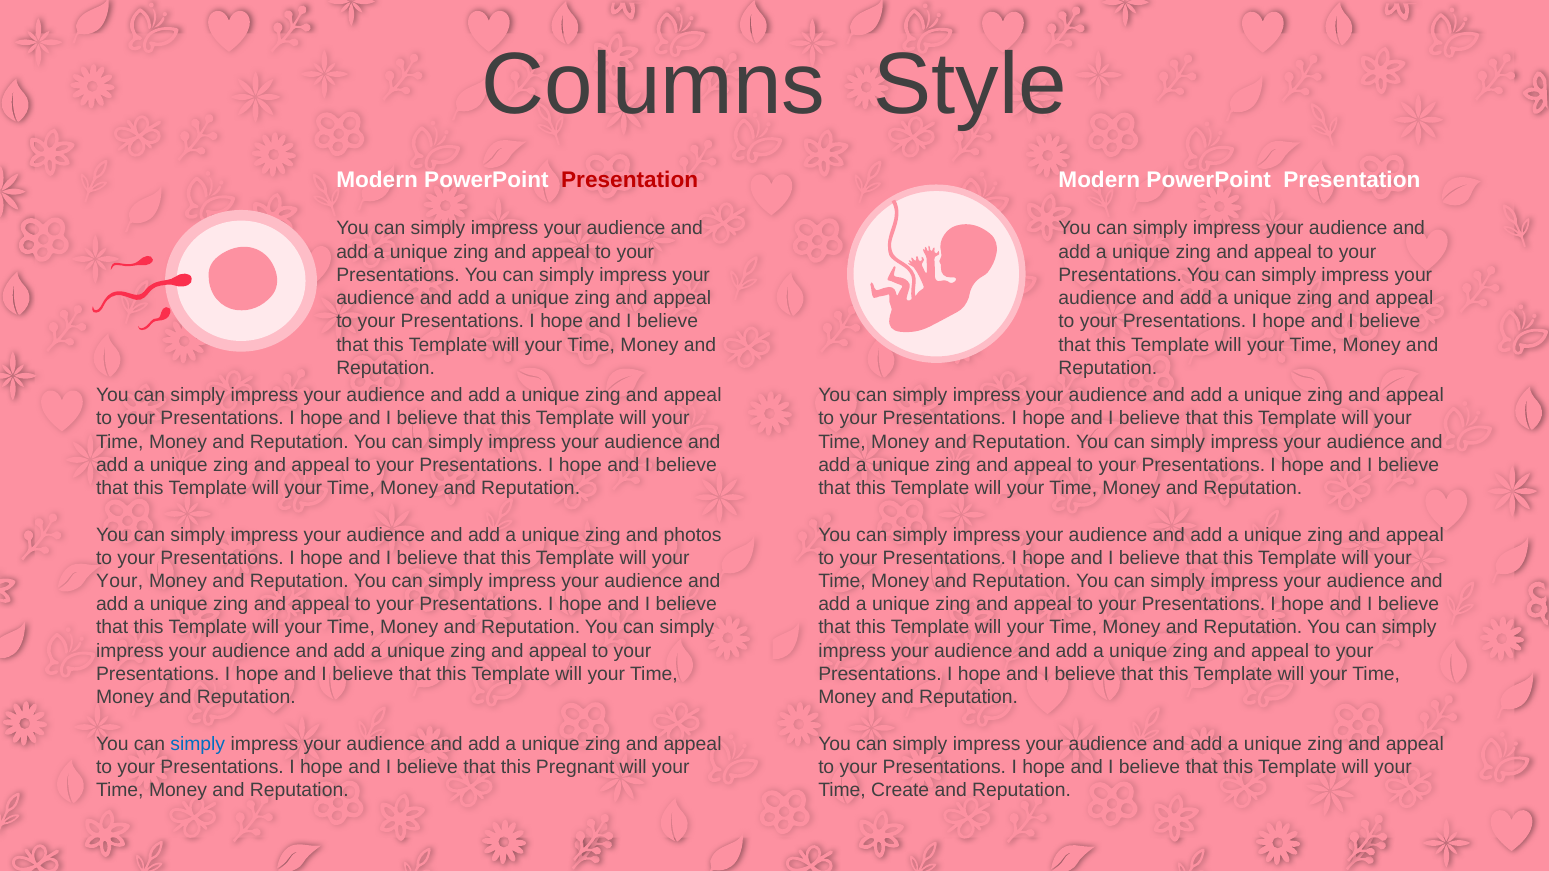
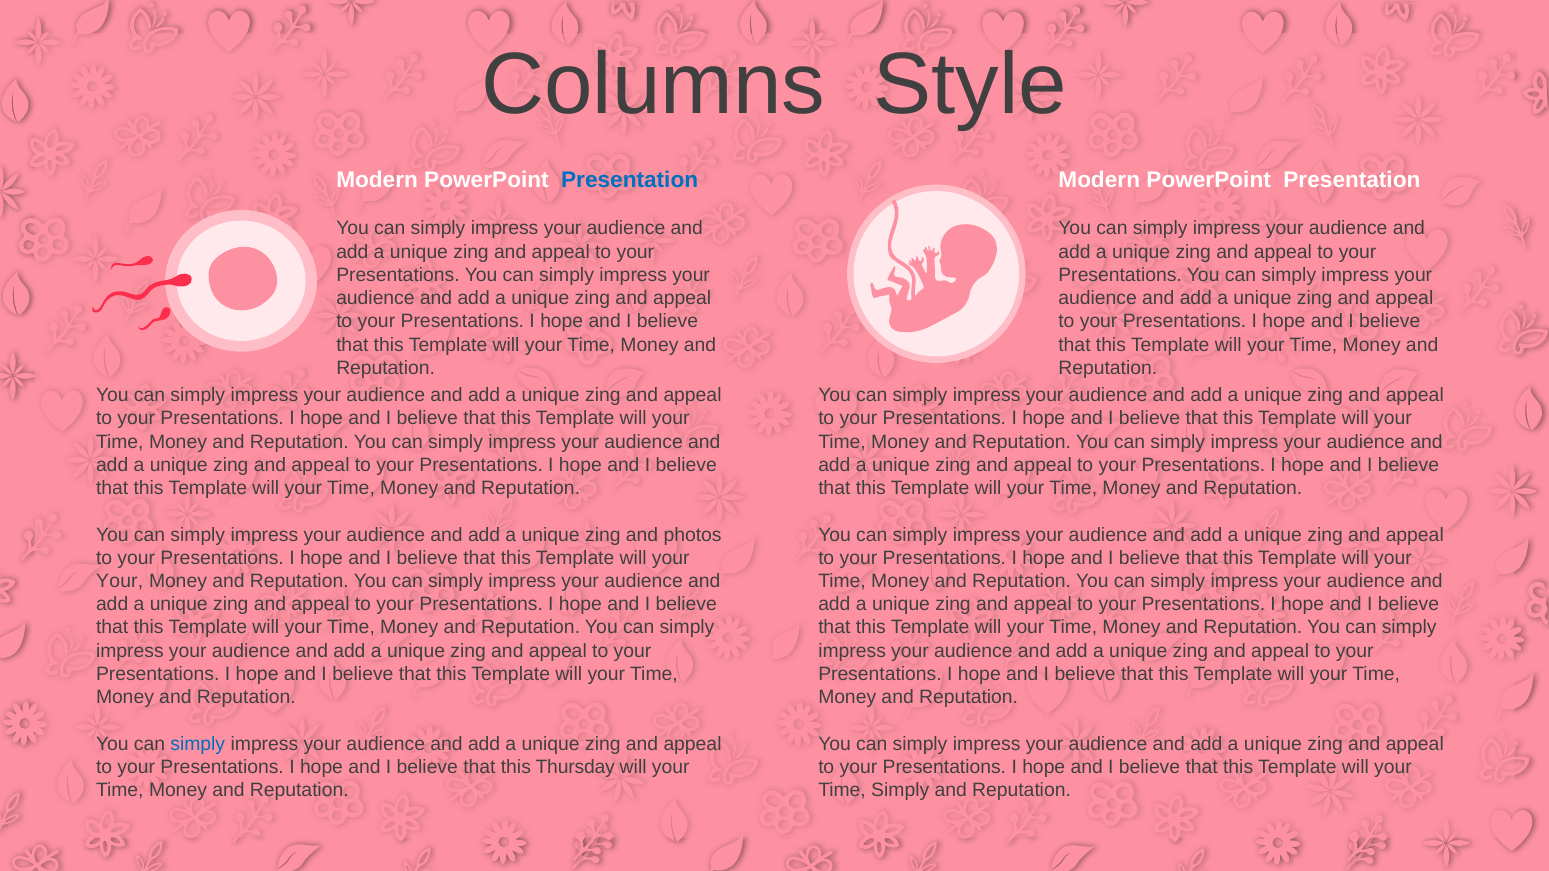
Presentation at (630, 180) colour: red -> blue
Pregnant: Pregnant -> Thursday
Time Create: Create -> Simply
